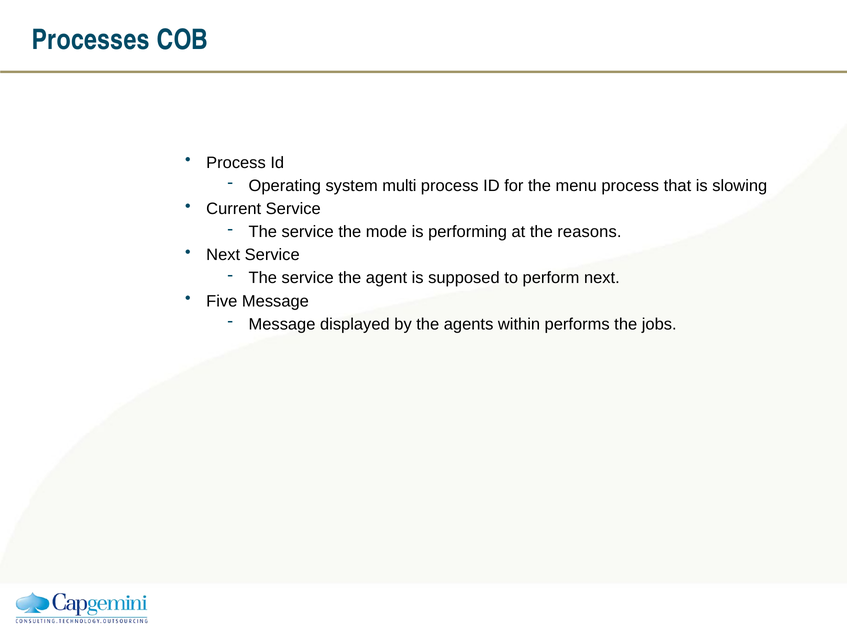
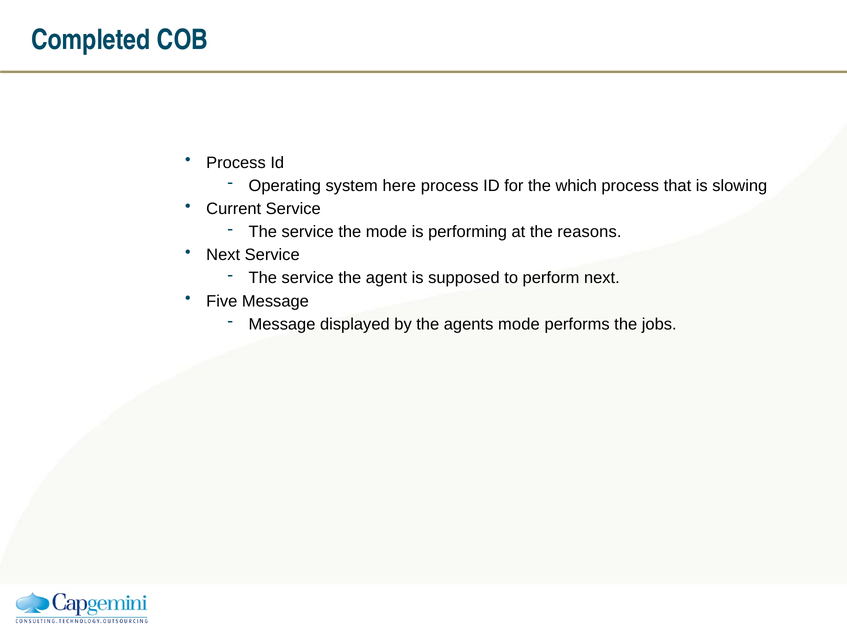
Processes: Processes -> Completed
multi: multi -> here
menu: menu -> which
agents within: within -> mode
